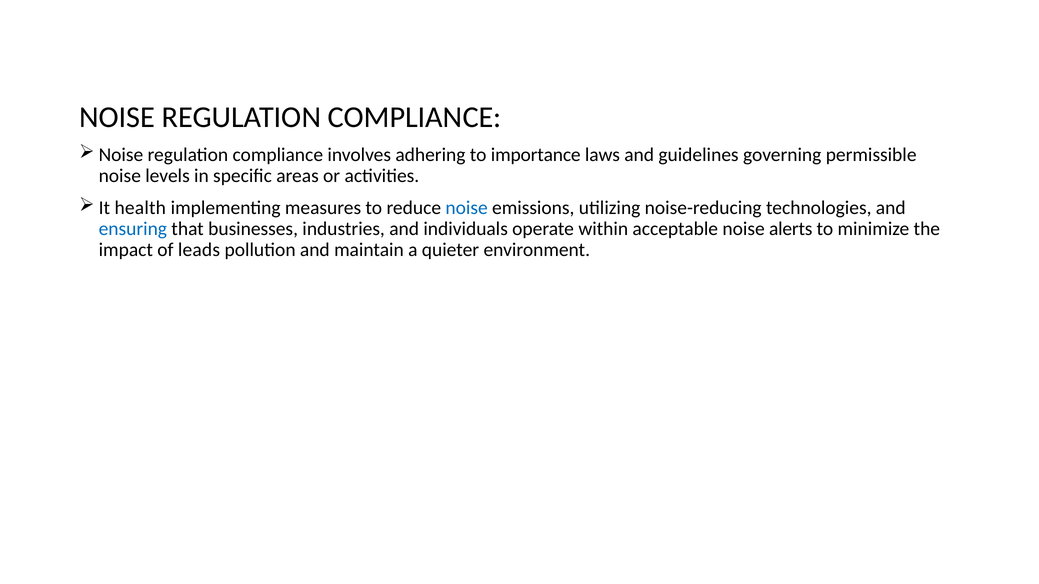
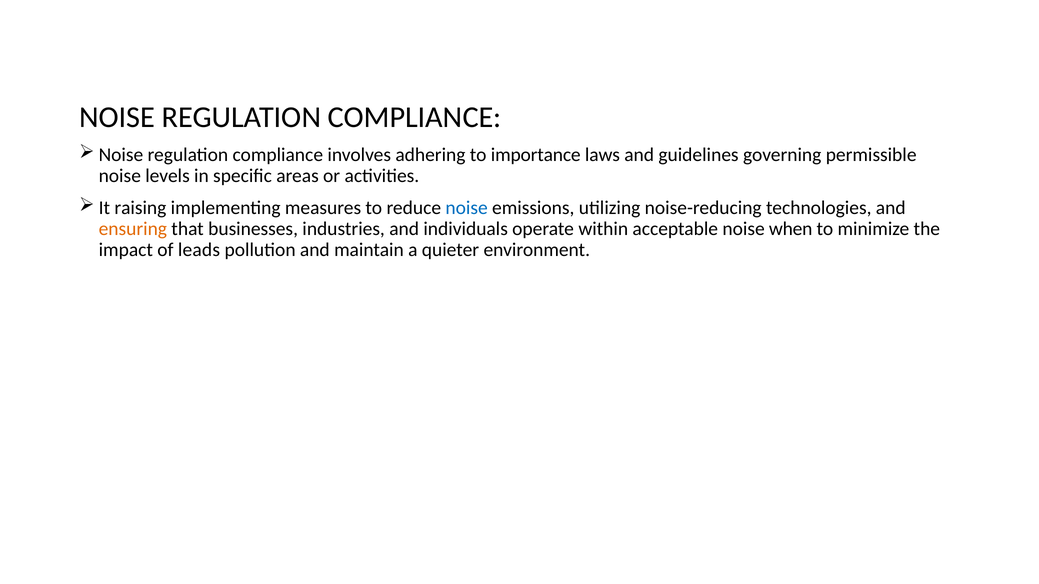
health: health -> raising
ensuring colour: blue -> orange
alerts: alerts -> when
